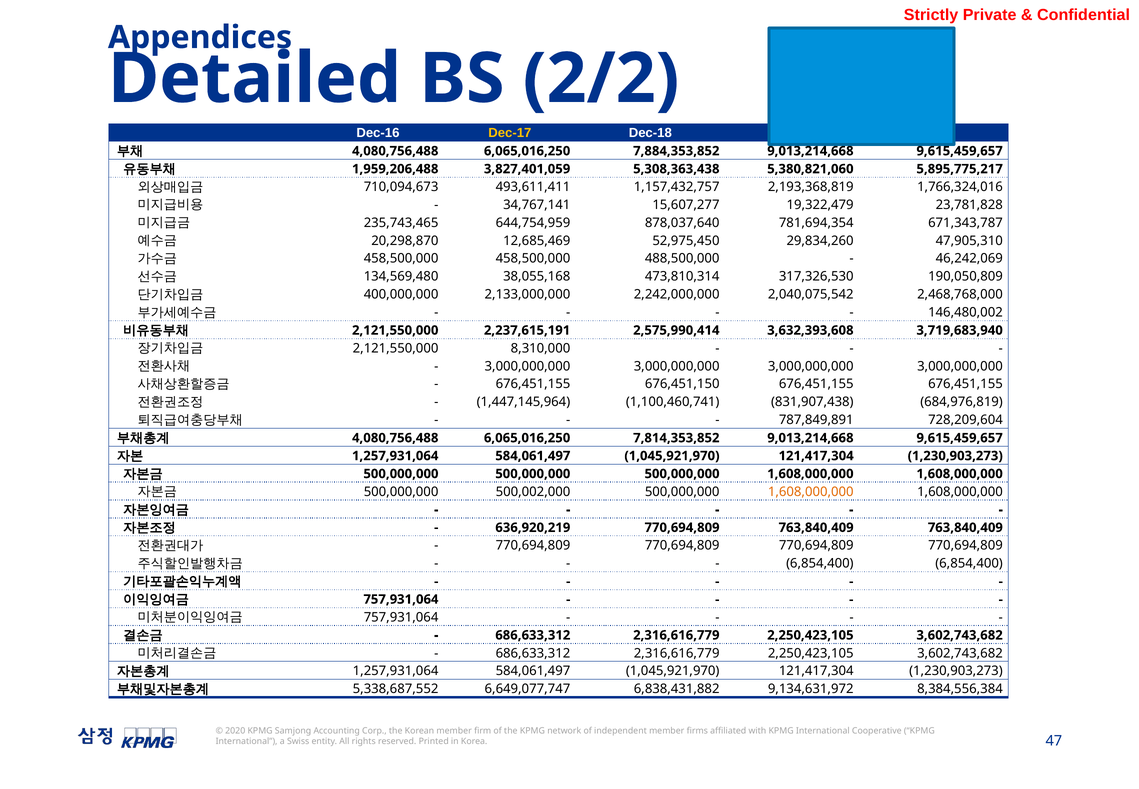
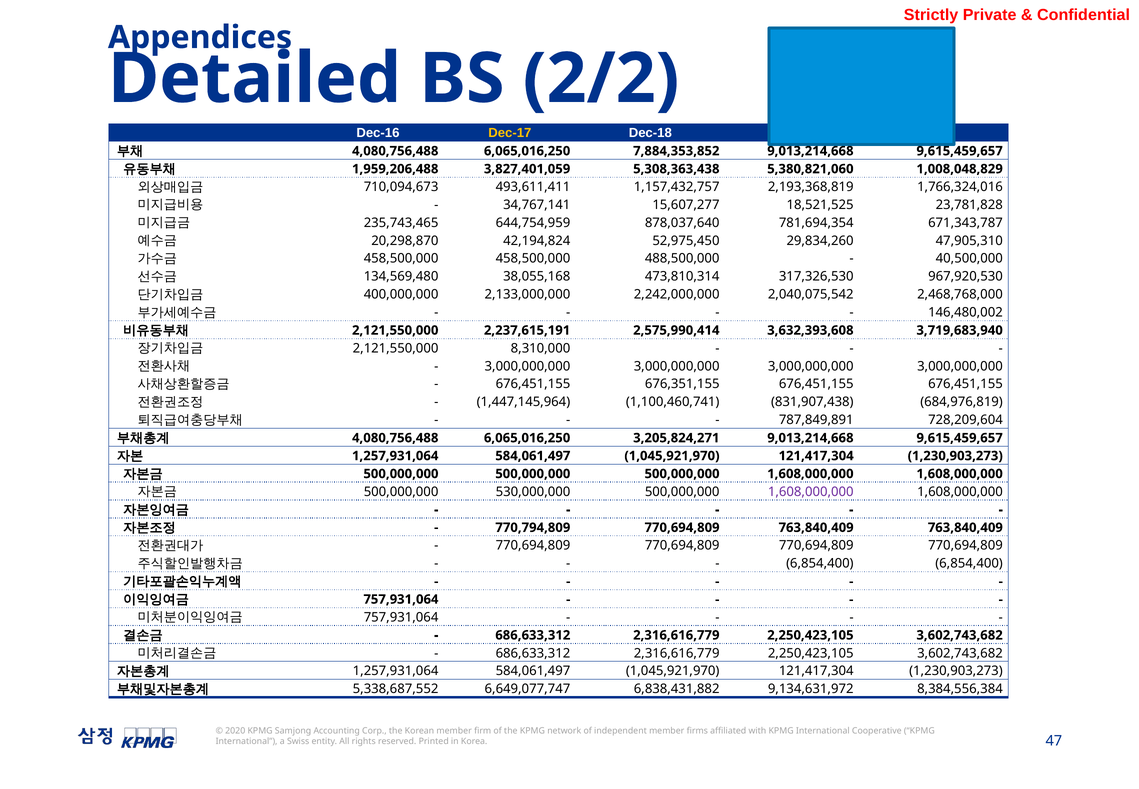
5,895,775,217: 5,895,775,217 -> 1,008,048,829
19,322,479: 19,322,479 -> 18,521,525
12,685,469: 12,685,469 -> 42,194,824
46,242,069: 46,242,069 -> 40,500,000
190,050,809: 190,050,809 -> 967,920,530
676,451,150: 676,451,150 -> 676,351,155
7,814,353,852: 7,814,353,852 -> 3,205,824,271
500,002,000: 500,002,000 -> 530,000,000
1,608,000,000 at (811, 491) colour: orange -> purple
636,920,219: 636,920,219 -> 770,794,809
